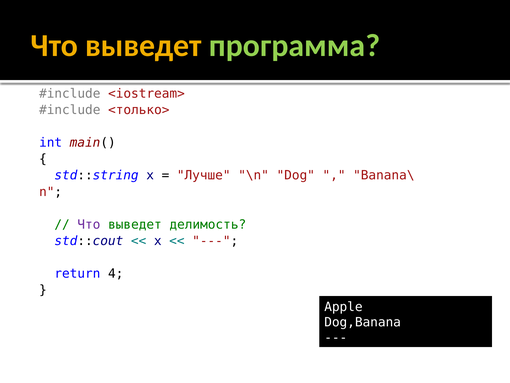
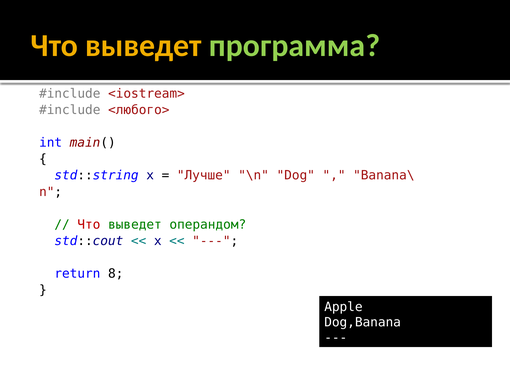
<только>: <только> -> <любого>
Что at (89, 224) colour: purple -> red
делимость: делимость -> операндом
4: 4 -> 8
